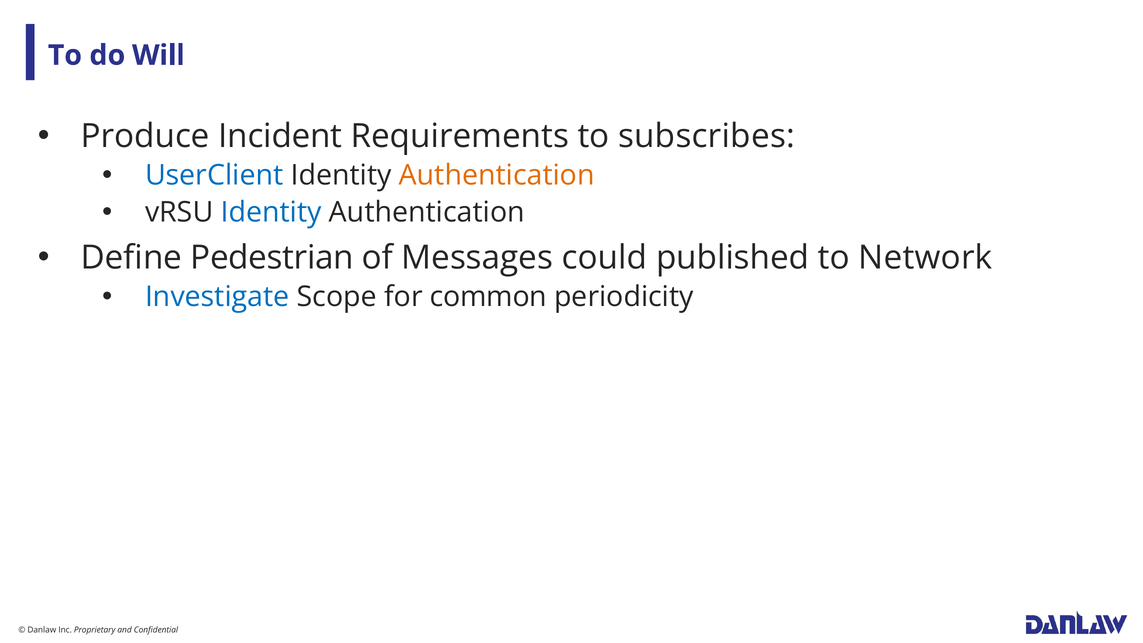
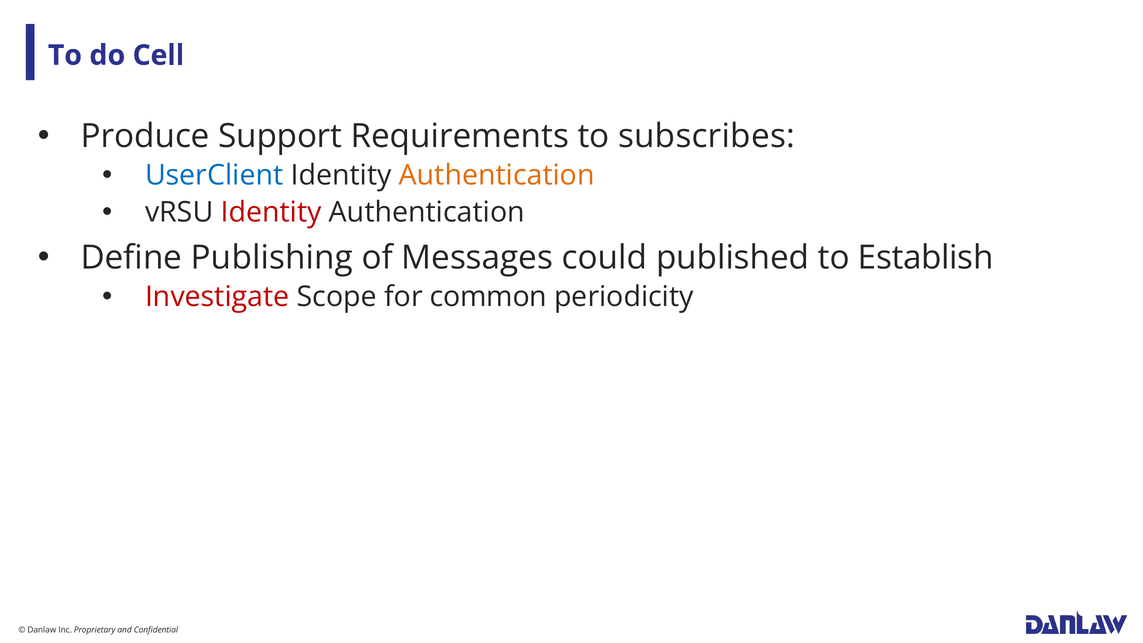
Will: Will -> Cell
Incident: Incident -> Support
Identity at (271, 212) colour: blue -> red
Pedestrian: Pedestrian -> Publishing
Network: Network -> Establish
Investigate colour: blue -> red
